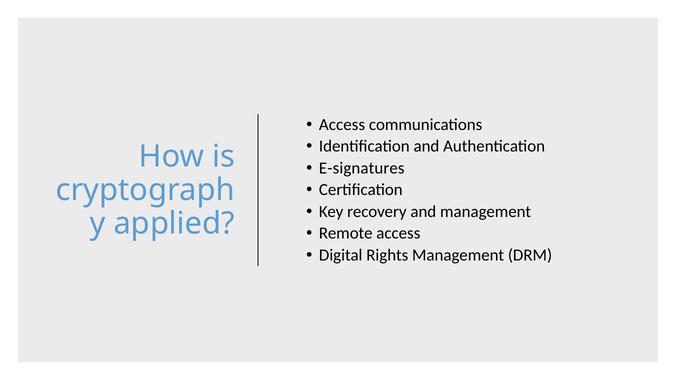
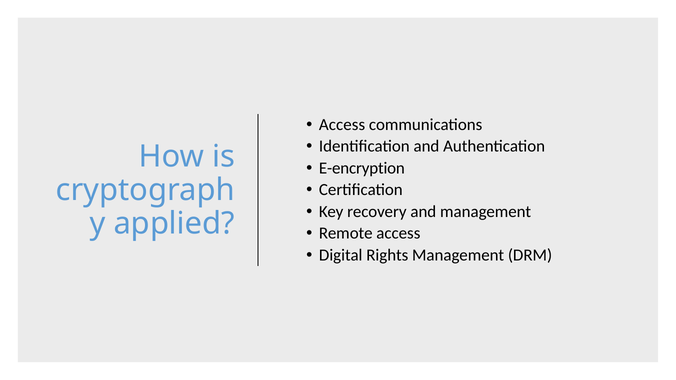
E-signatures: E-signatures -> E-encryption
